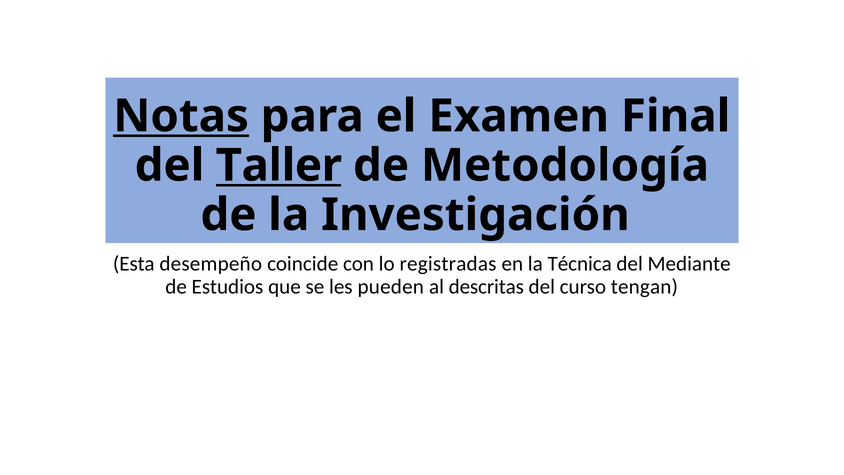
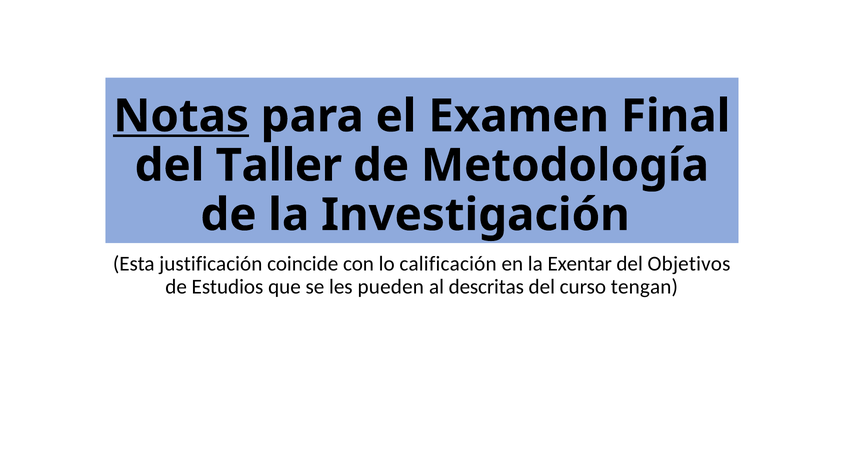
Taller underline: present -> none
desempeño: desempeño -> justificación
registradas: registradas -> calificación
Técnica: Técnica -> Exentar
Mediante: Mediante -> Objetivos
